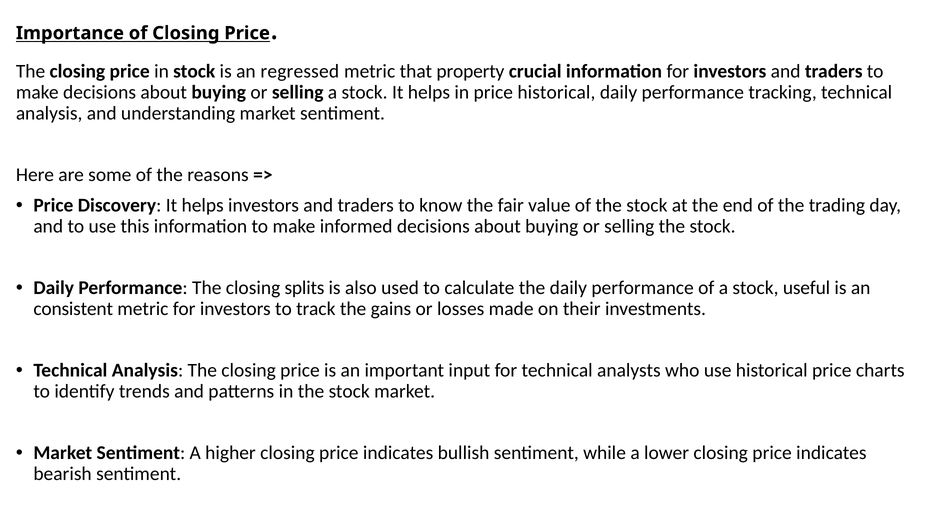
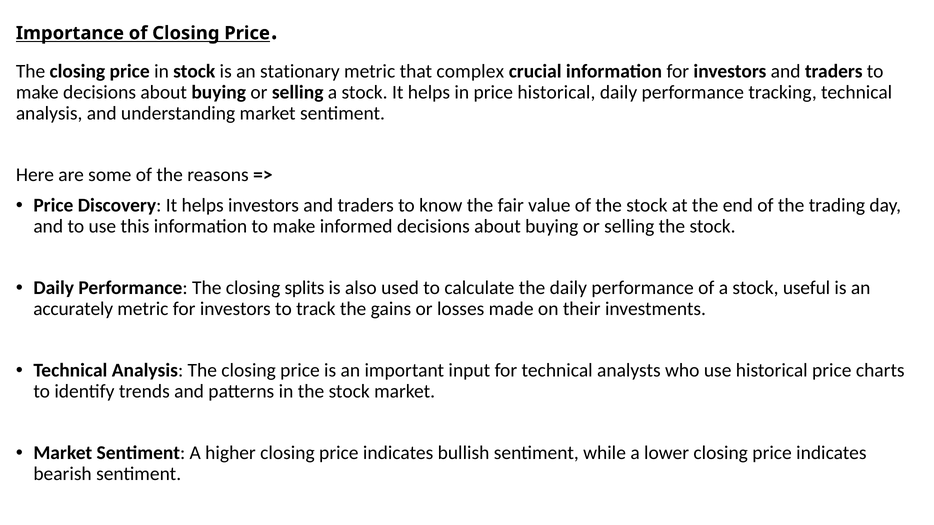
regressed: regressed -> stationary
property: property -> complex
consistent: consistent -> accurately
